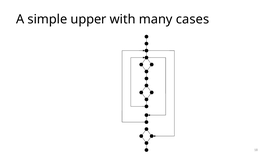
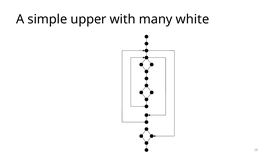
cases: cases -> white
